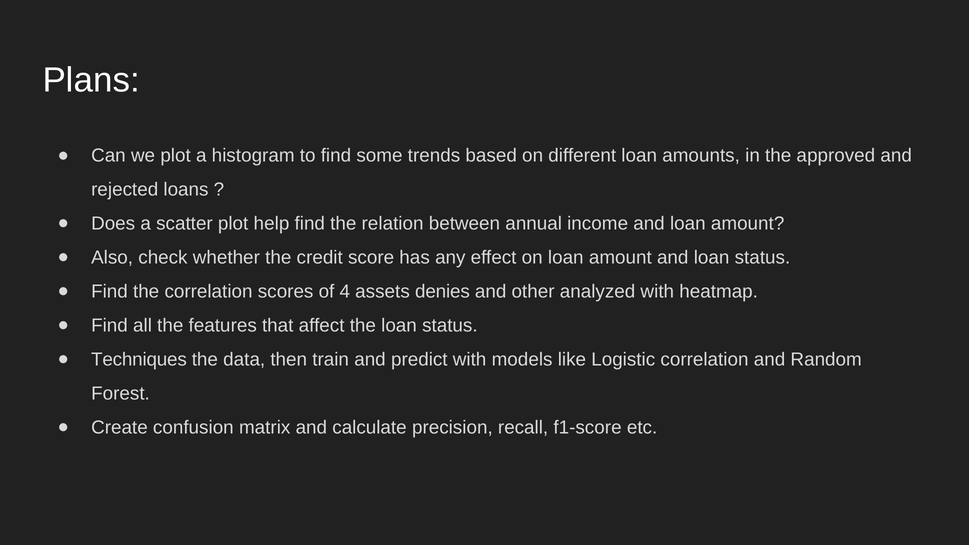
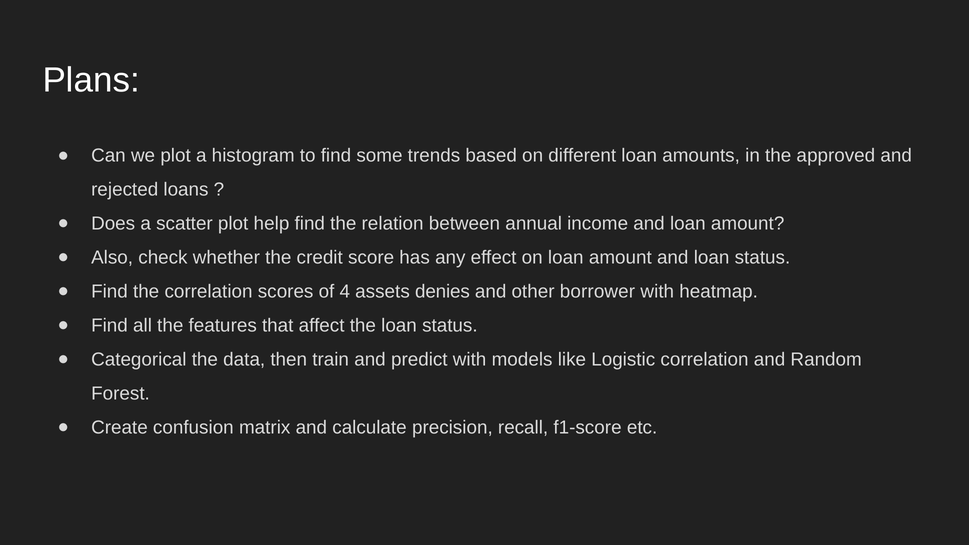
analyzed: analyzed -> borrower
Techniques: Techniques -> Categorical
